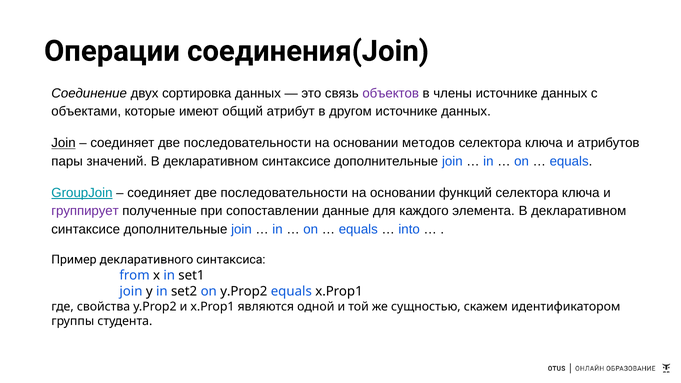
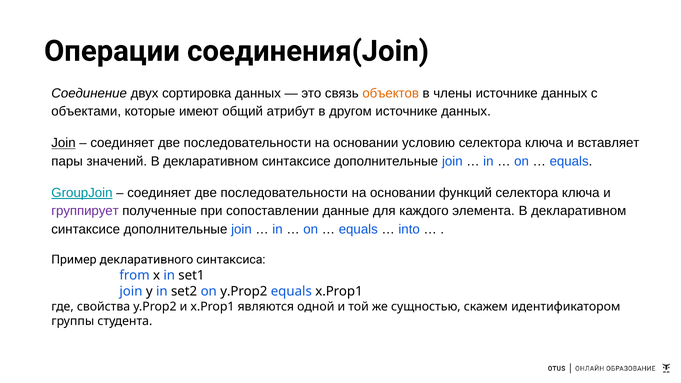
объектов colour: purple -> orange
методов: методов -> условию
атрибутов: атрибутов -> вставляет
